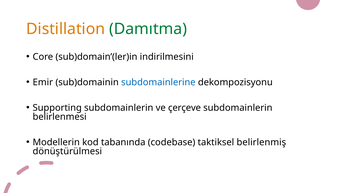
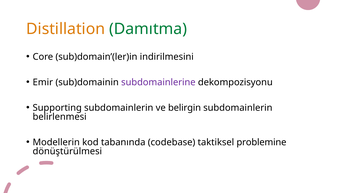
subdomainlerine colour: blue -> purple
çerçeve: çerçeve -> belirgin
belirlenmiş: belirlenmiş -> problemine
